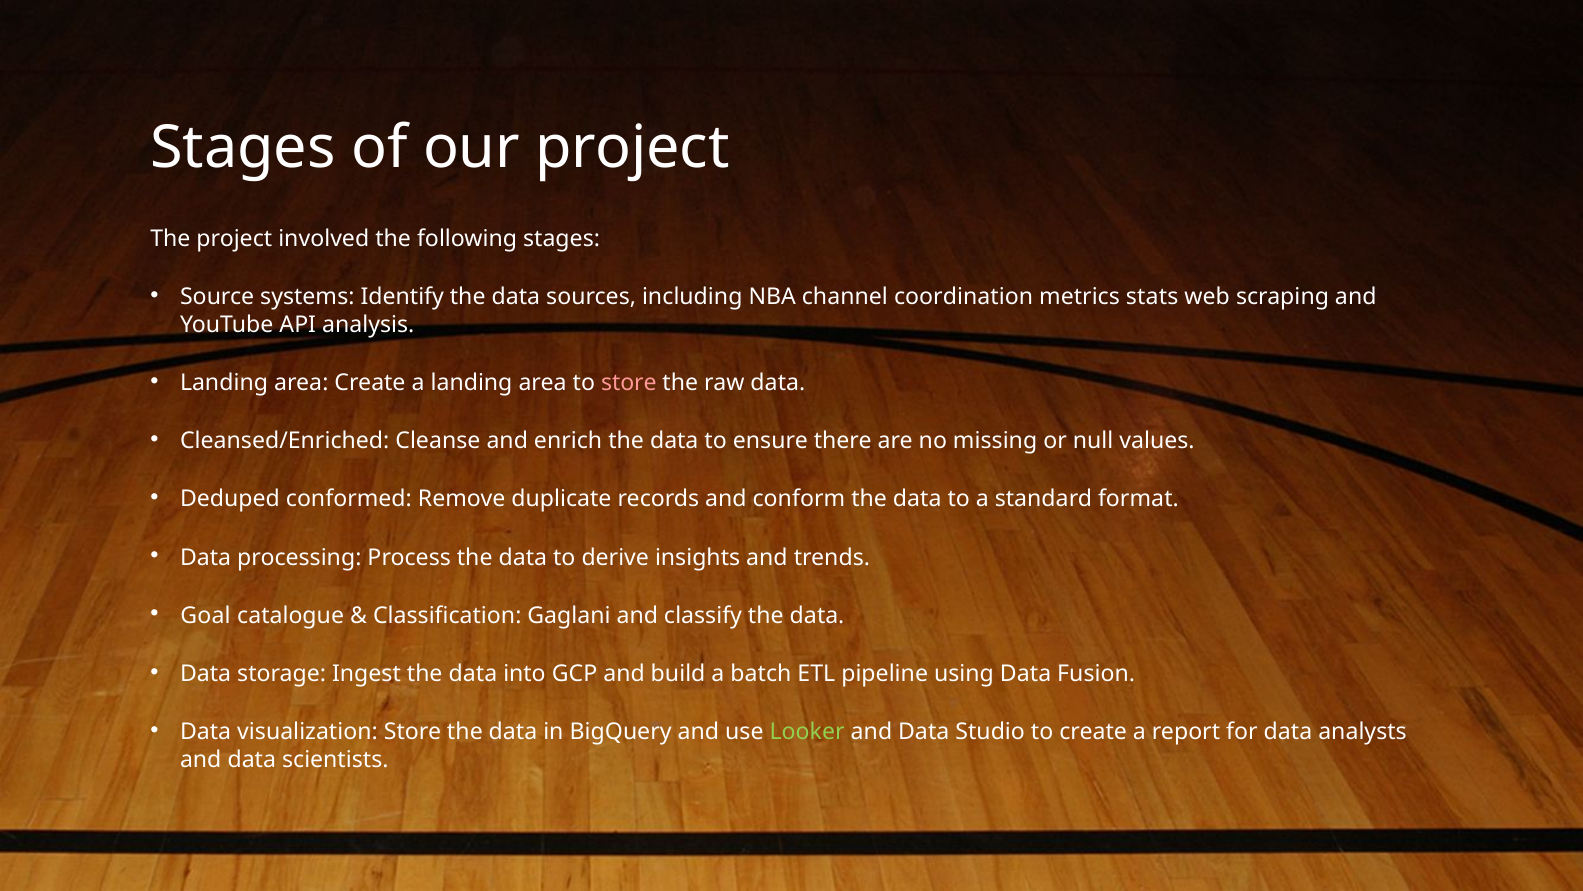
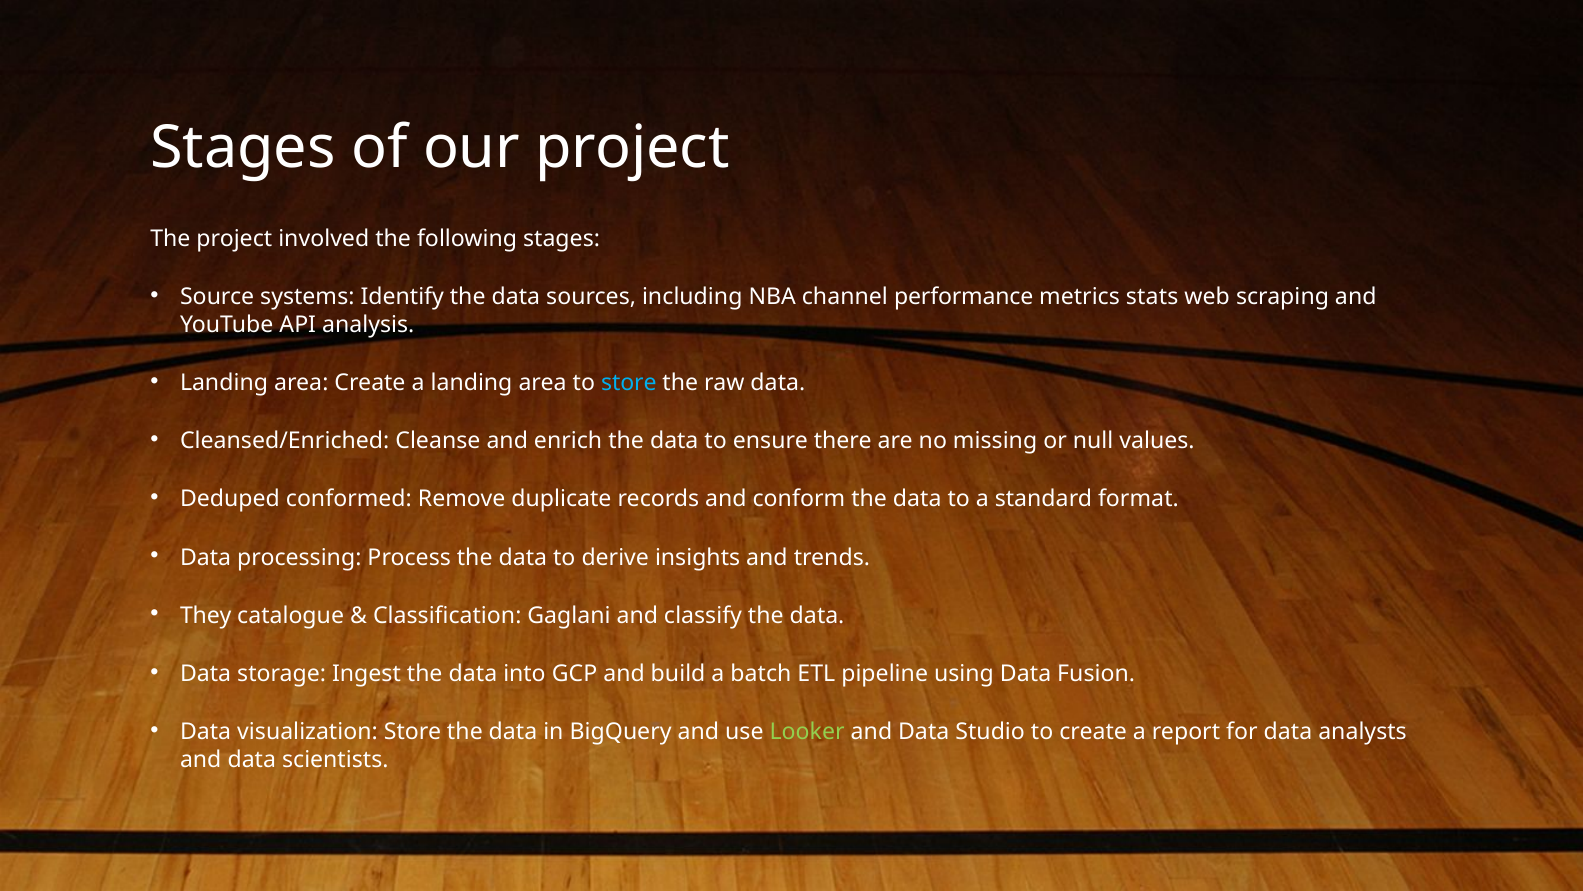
coordination: coordination -> performance
store at (629, 383) colour: pink -> light blue
Goal: Goal -> They
